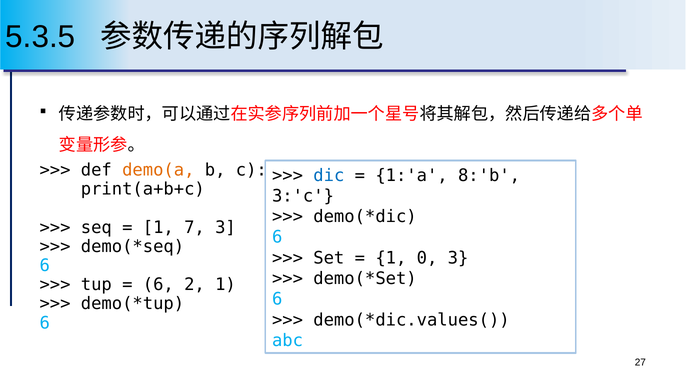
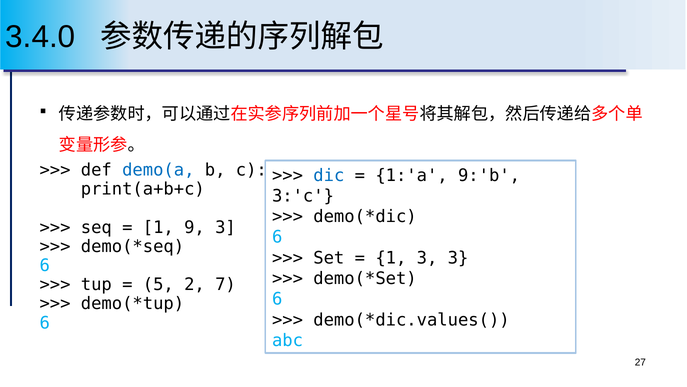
5.3.5: 5.3.5 -> 3.4.0
demo(a colour: orange -> blue
8:'b: 8:'b -> 9:'b
7: 7 -> 9
1 0: 0 -> 3
6 at (158, 284): 6 -> 5
2 1: 1 -> 7
